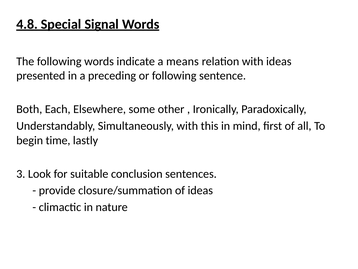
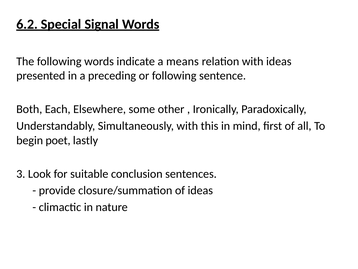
4.8: 4.8 -> 6.2
time: time -> poet
